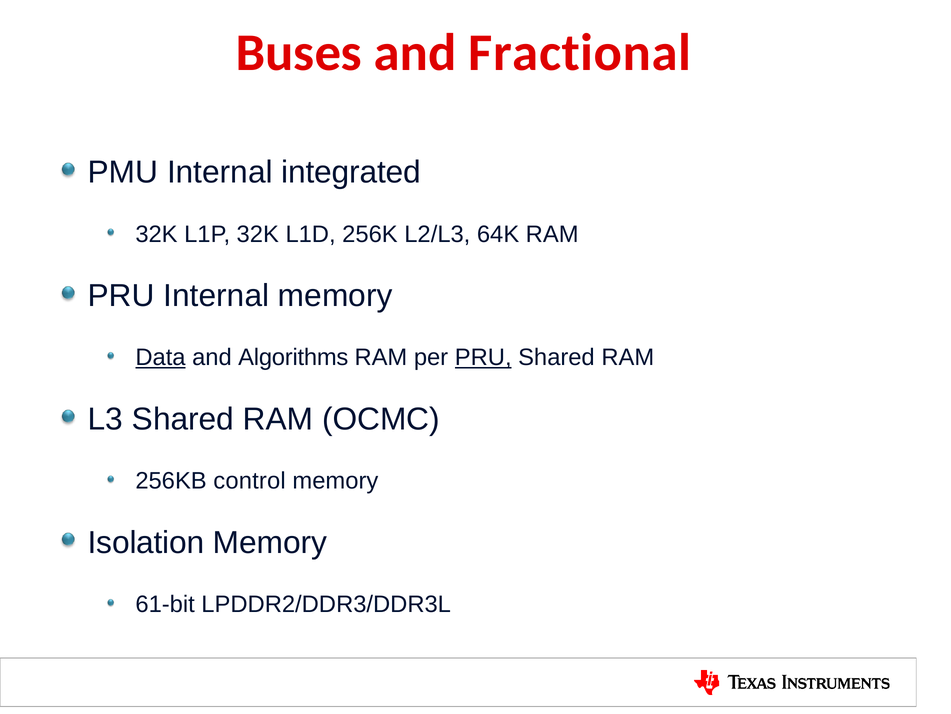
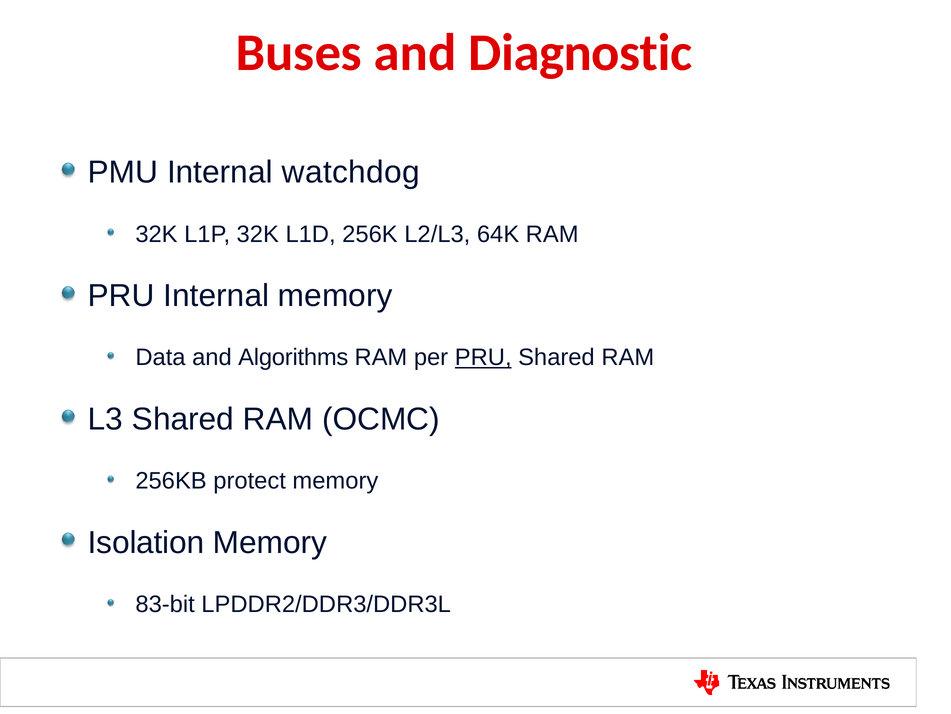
Fractional: Fractional -> Diagnostic
integrated: integrated -> watchdog
Data underline: present -> none
control: control -> protect
61-bit: 61-bit -> 83-bit
